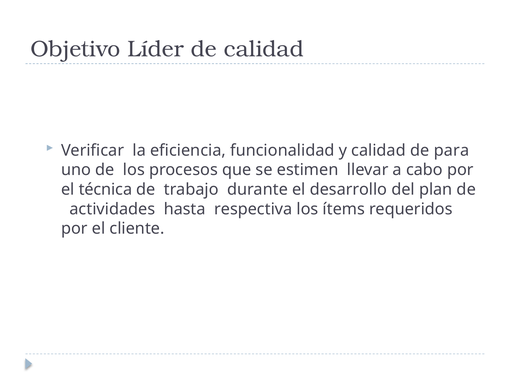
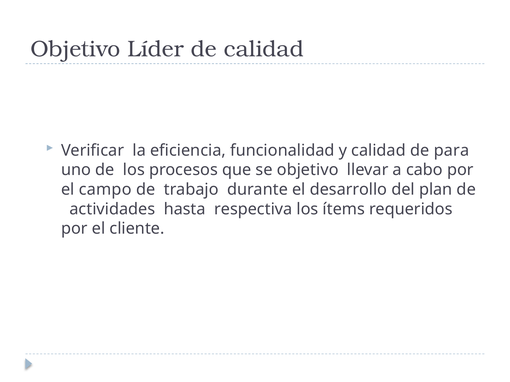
se estimen: estimen -> objetivo
técnica: técnica -> campo
